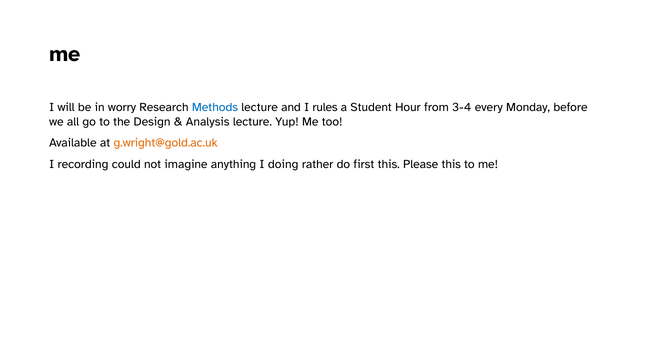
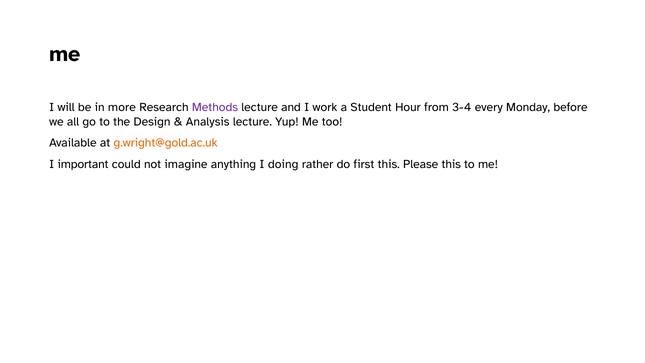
worry: worry -> more
Methods colour: blue -> purple
rules: rules -> work
recording: recording -> important
